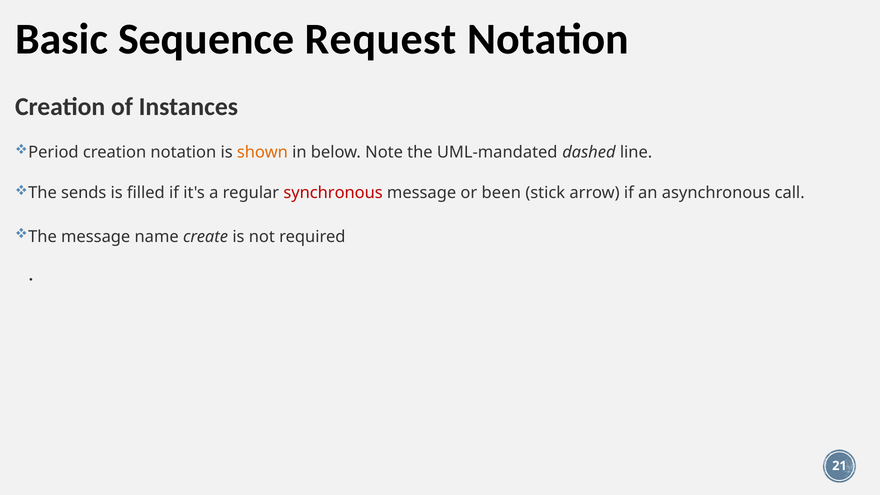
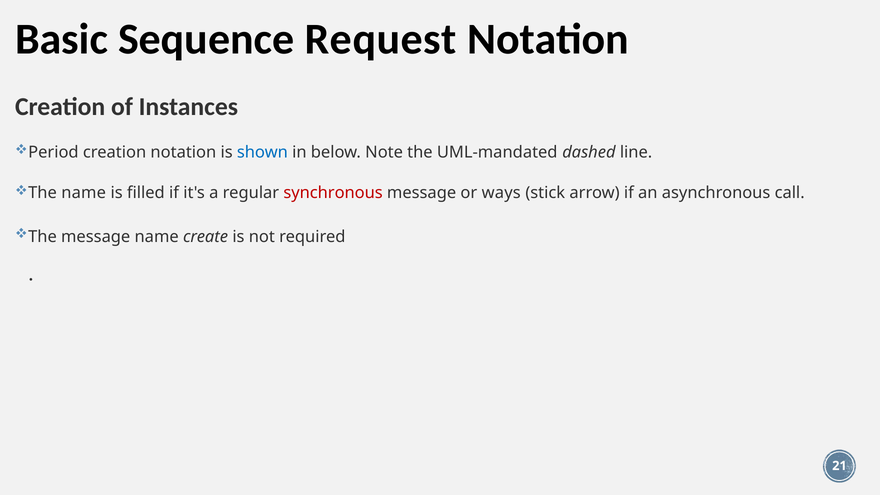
shown colour: orange -> blue
The sends: sends -> name
been: been -> ways
